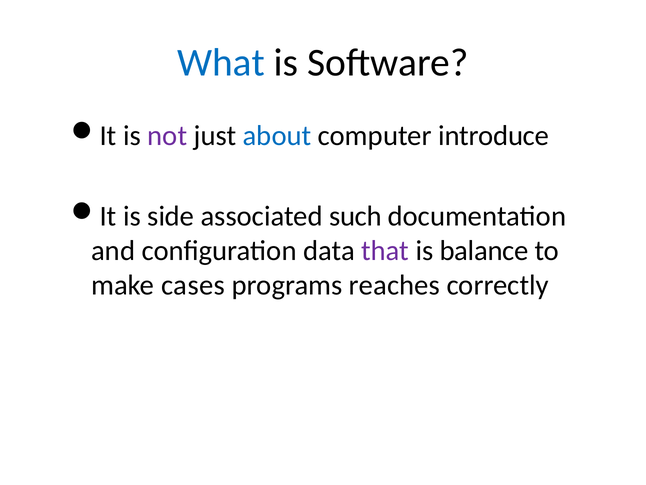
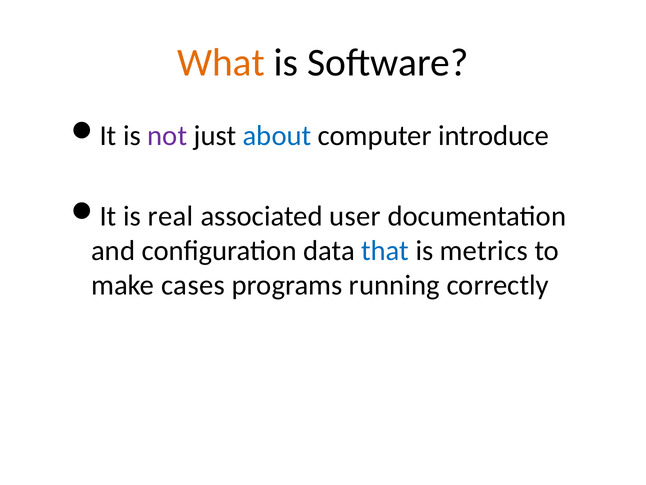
What colour: blue -> orange
side: side -> real
such: such -> user
that colour: purple -> blue
balance: balance -> metrics
reaches: reaches -> running
